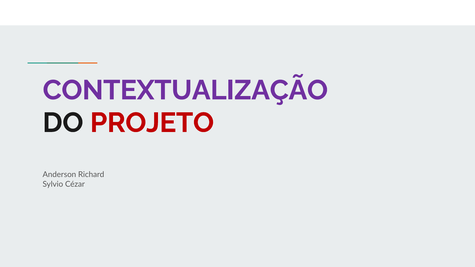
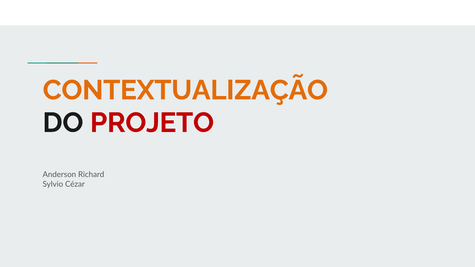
CONTEXTUALIZAÇÃO colour: purple -> orange
